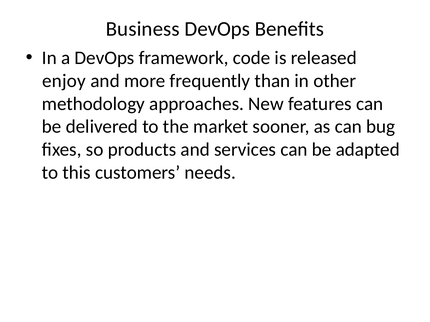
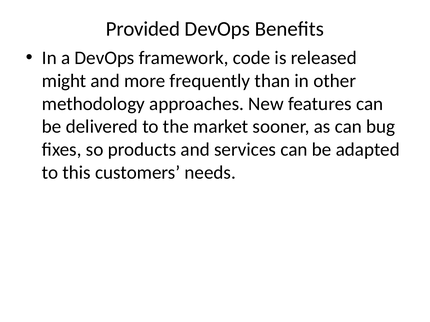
Business: Business -> Provided
enjoy: enjoy -> might
